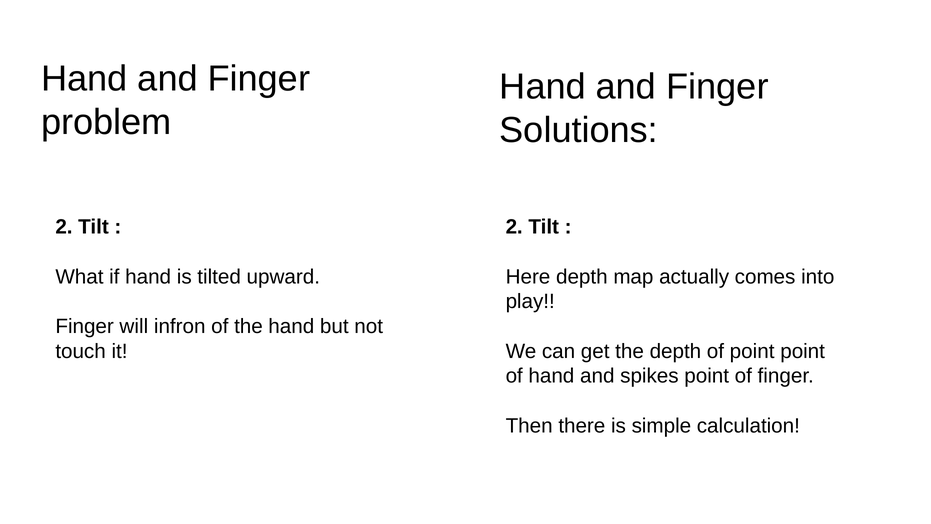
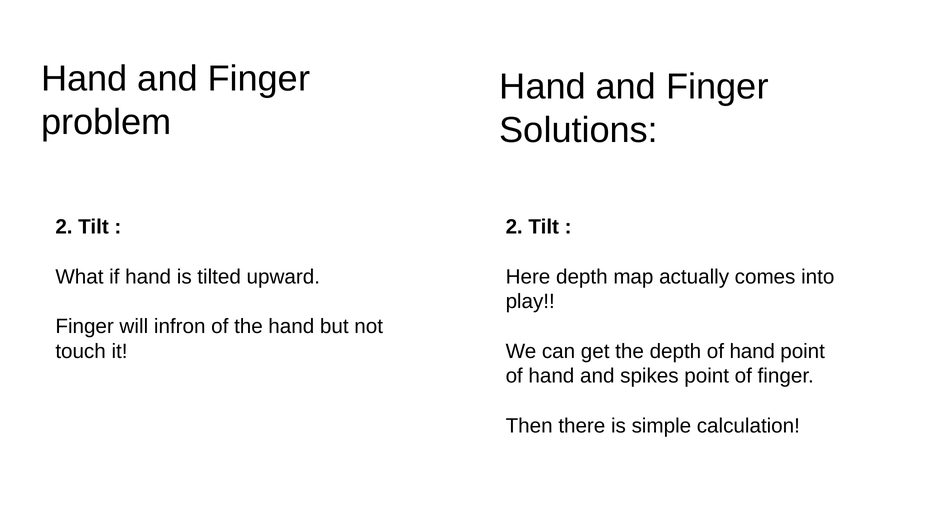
depth of point: point -> hand
